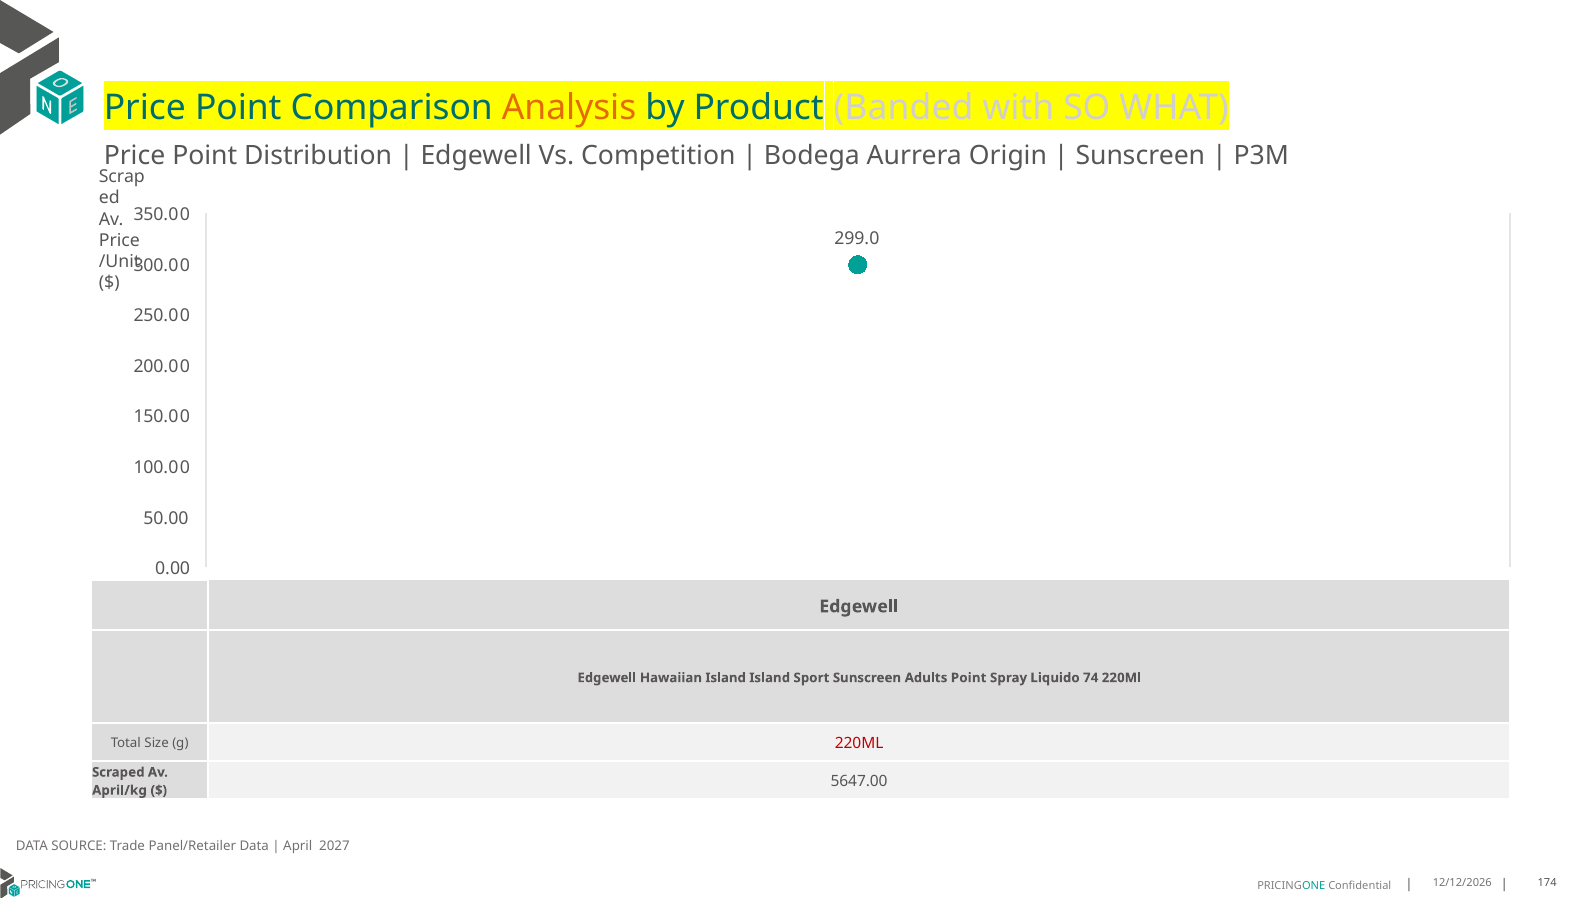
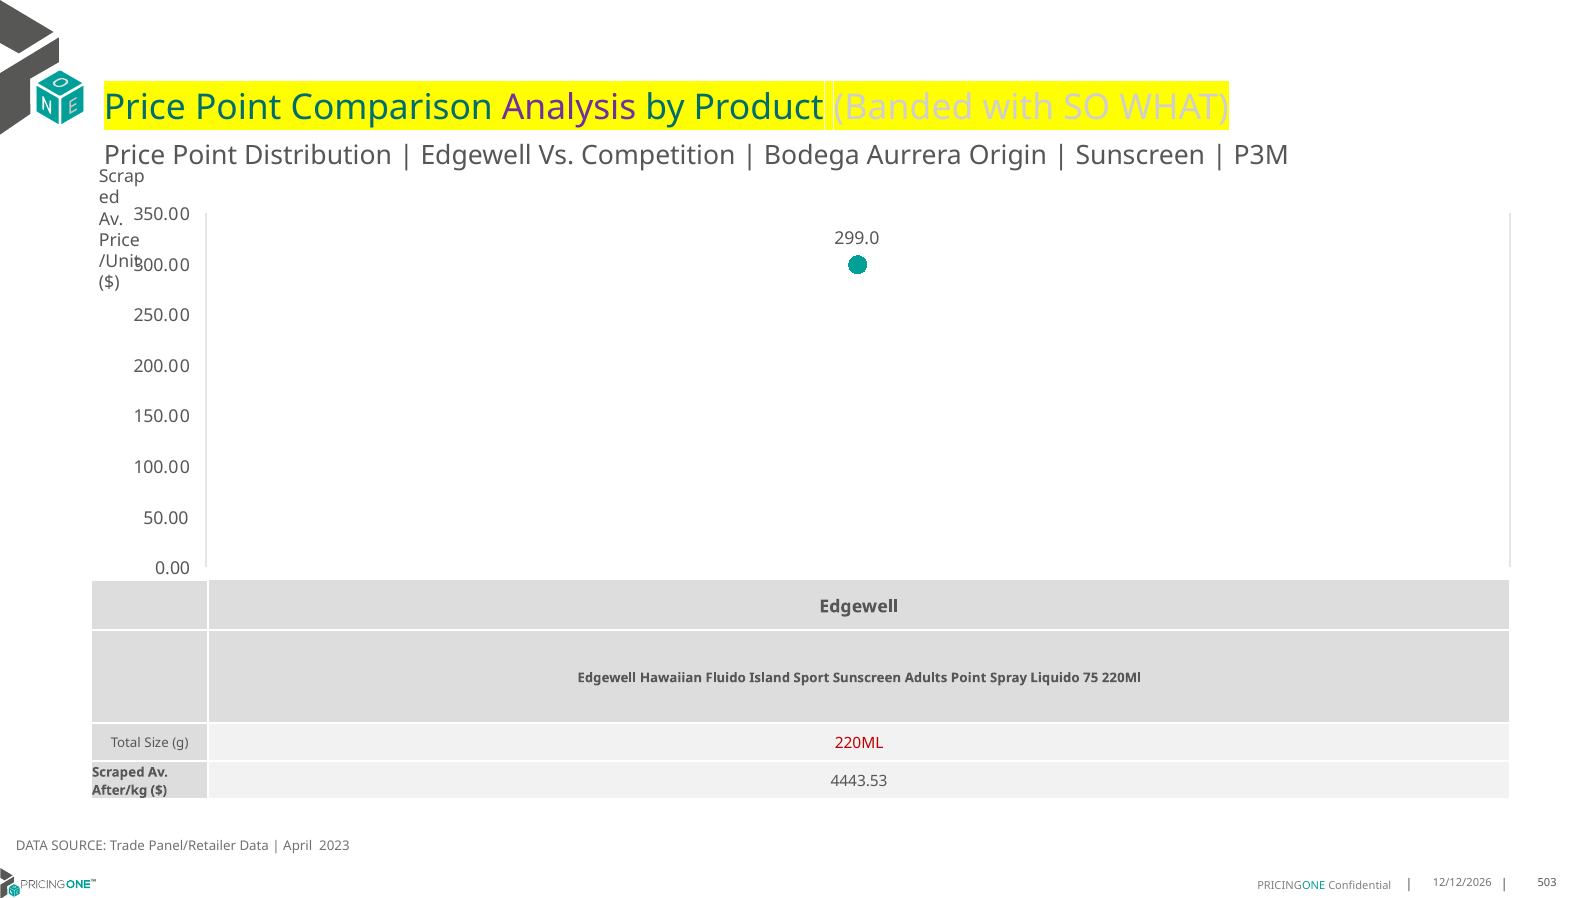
Analysis colour: orange -> purple
Hawaiian Island: Island -> Fluido
74: 74 -> 75
5647.00: 5647.00 -> 4443.53
April/kg: April/kg -> After/kg
2027: 2027 -> 2023
174: 174 -> 503
